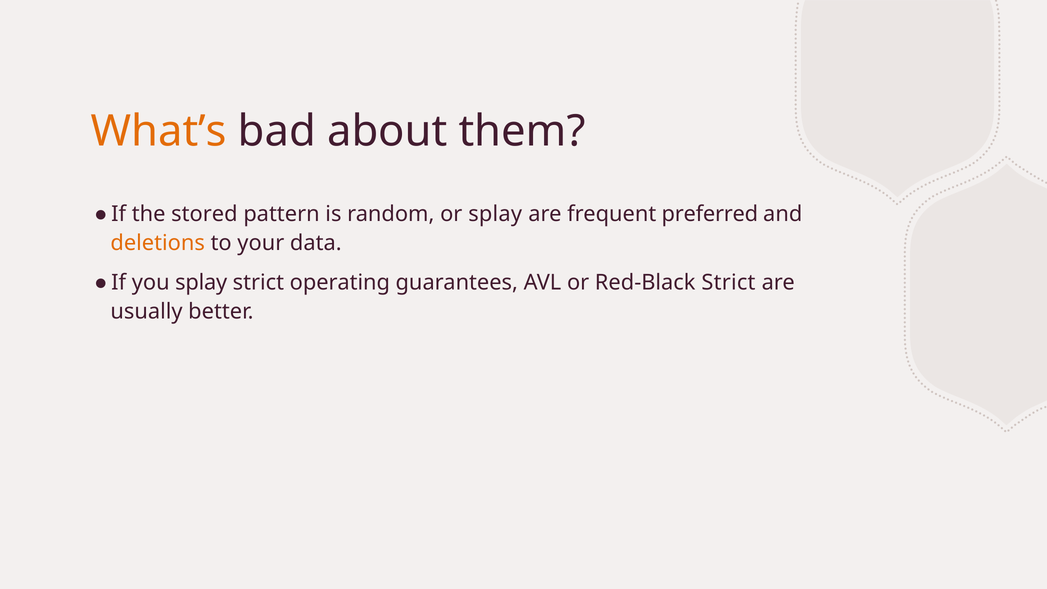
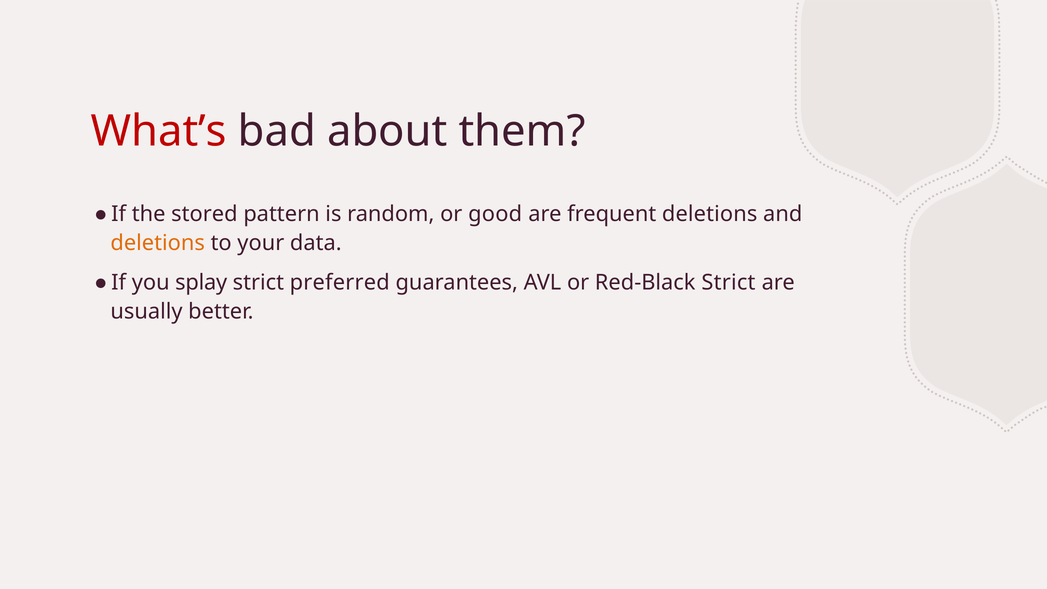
What’s colour: orange -> red
or splay: splay -> good
frequent preferred: preferred -> deletions
operating: operating -> preferred
